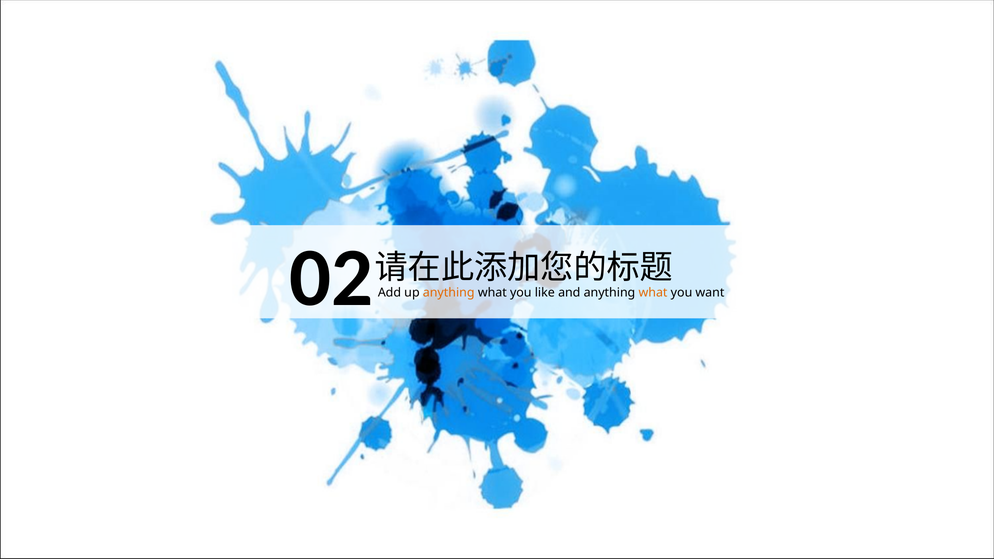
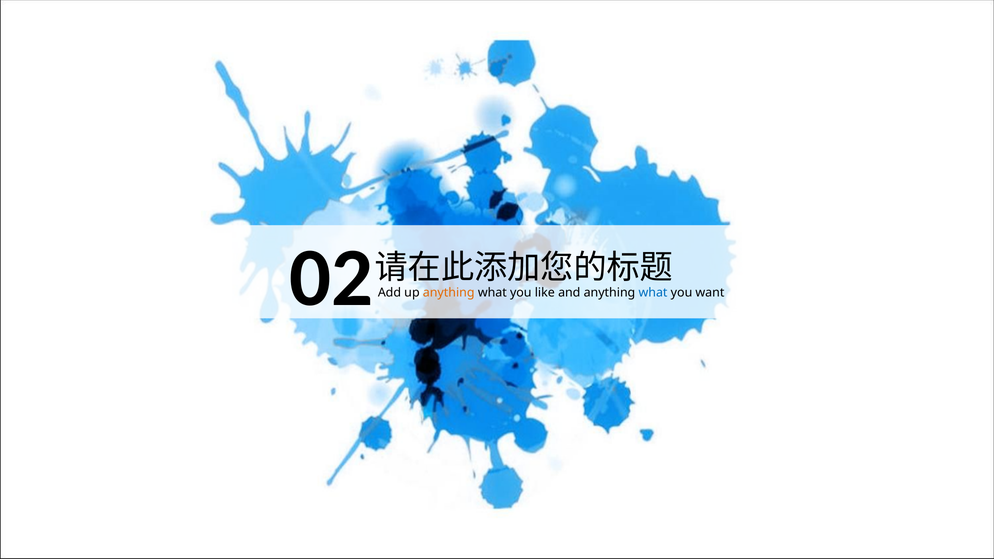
what at (653, 293) colour: orange -> blue
